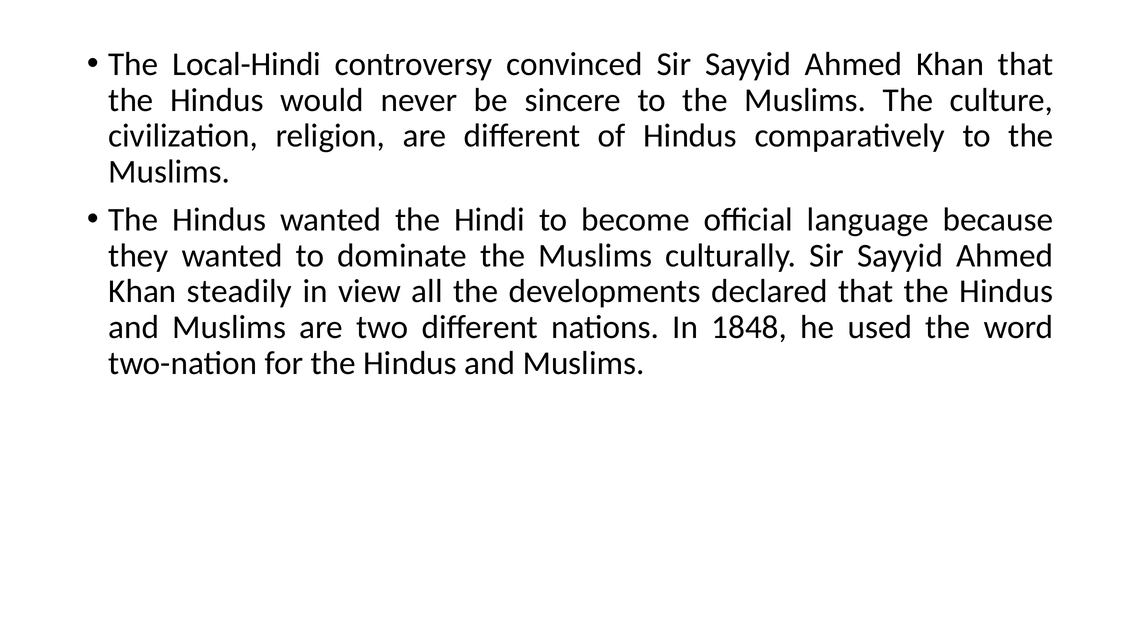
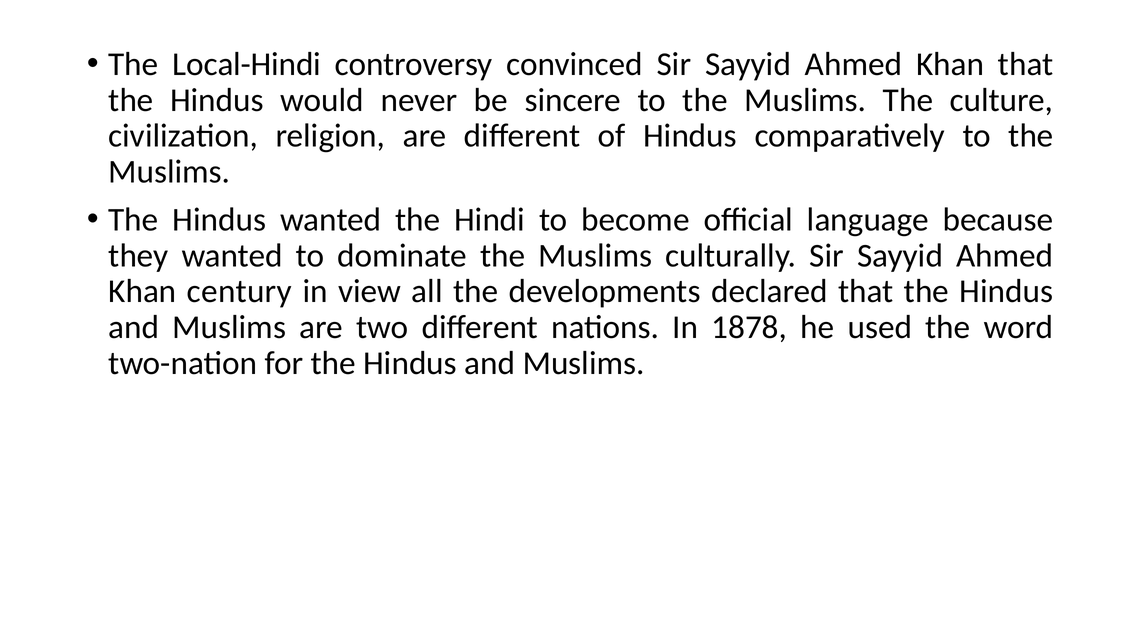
steadily: steadily -> century
1848: 1848 -> 1878
